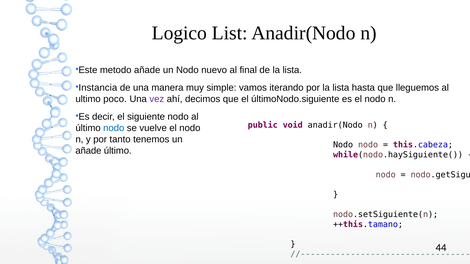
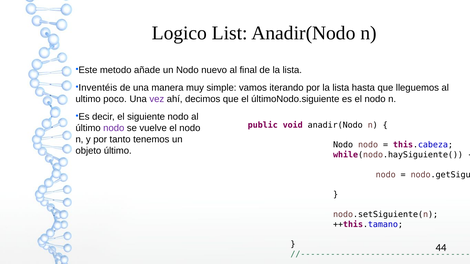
Instancia: Instancia -> Inventéis
nodo at (114, 128) colour: blue -> purple
añade at (88, 151): añade -> objeto
